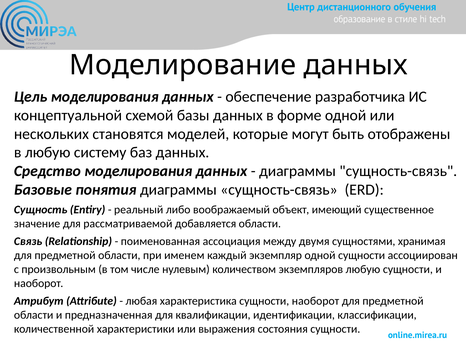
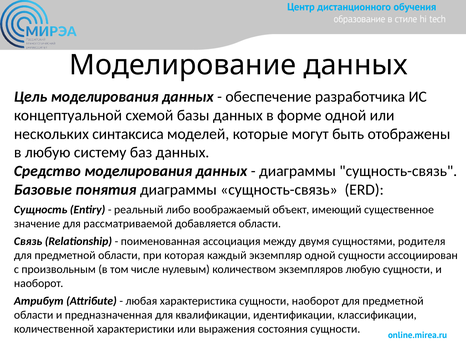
становятся: становятся -> синтаксиса
хранимая: хранимая -> родителя
именем: именем -> которая
